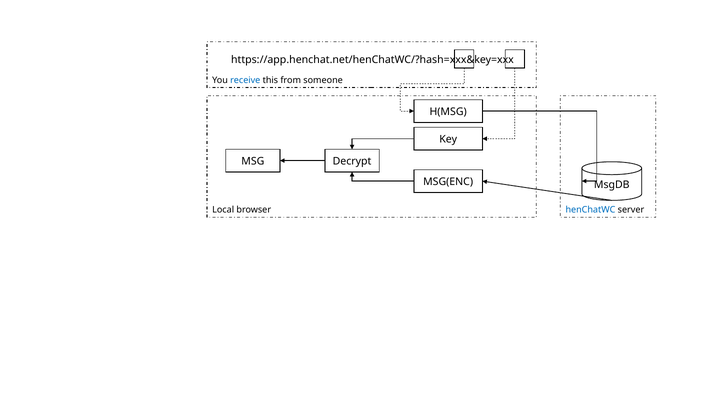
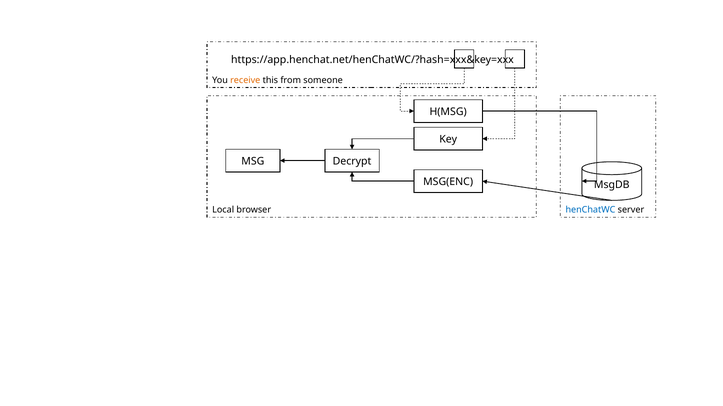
receive colour: blue -> orange
